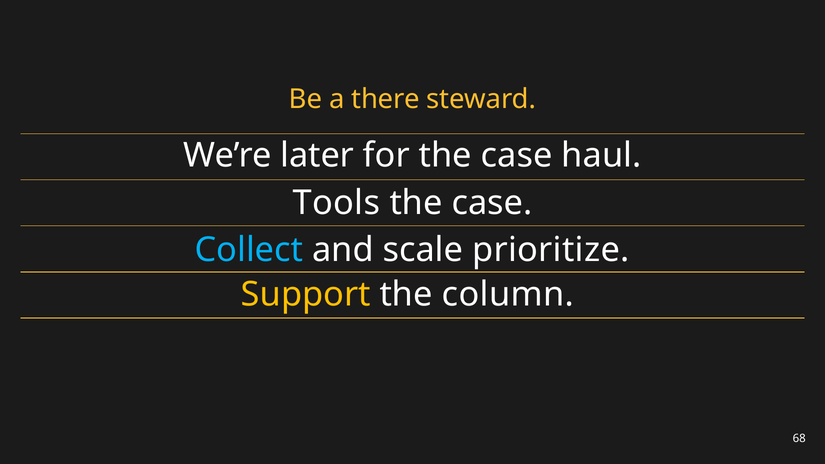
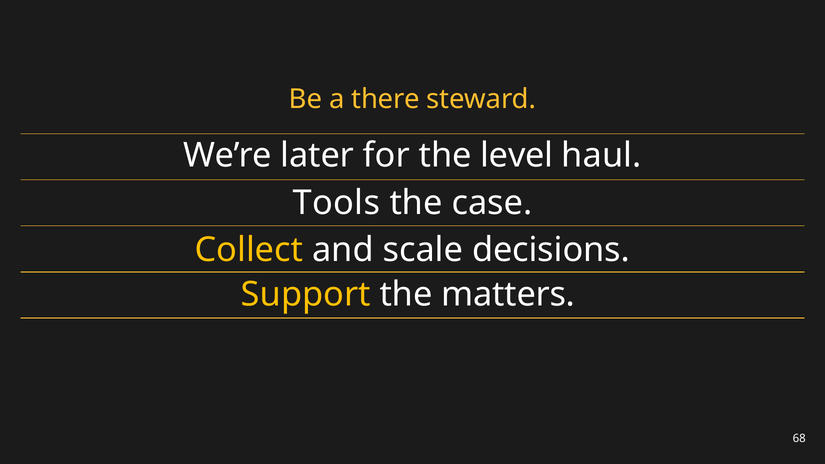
for the case: case -> level
Collect colour: light blue -> yellow
prioritize: prioritize -> decisions
column: column -> matters
